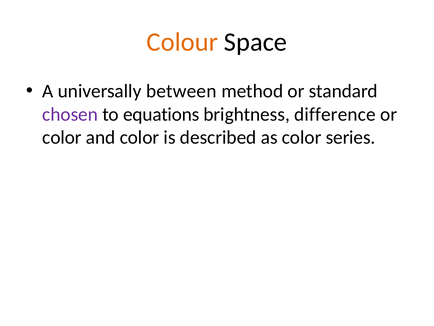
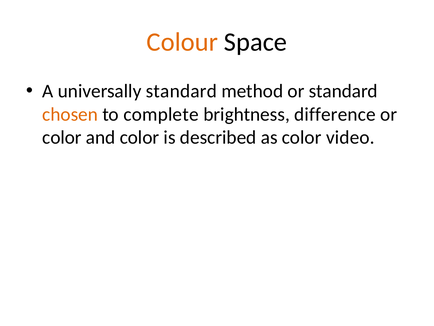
universally between: between -> standard
chosen colour: purple -> orange
equations: equations -> complete
series: series -> video
